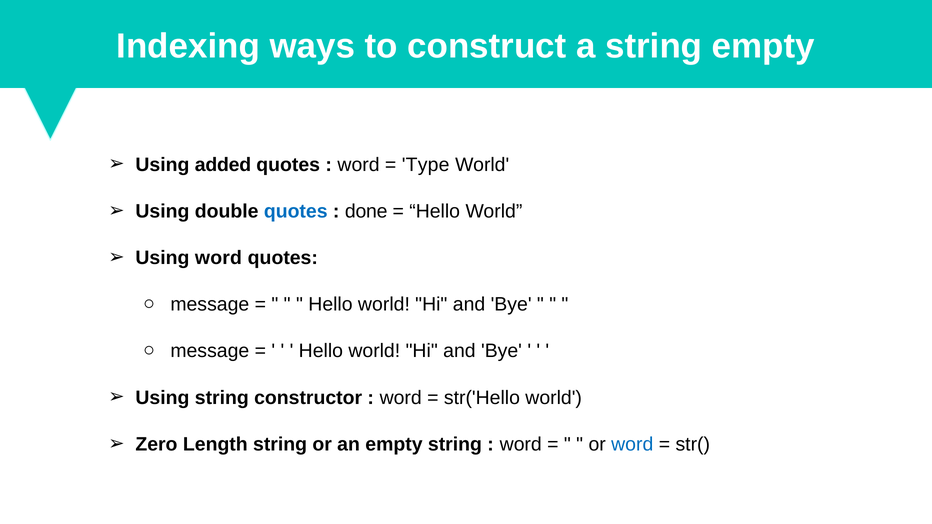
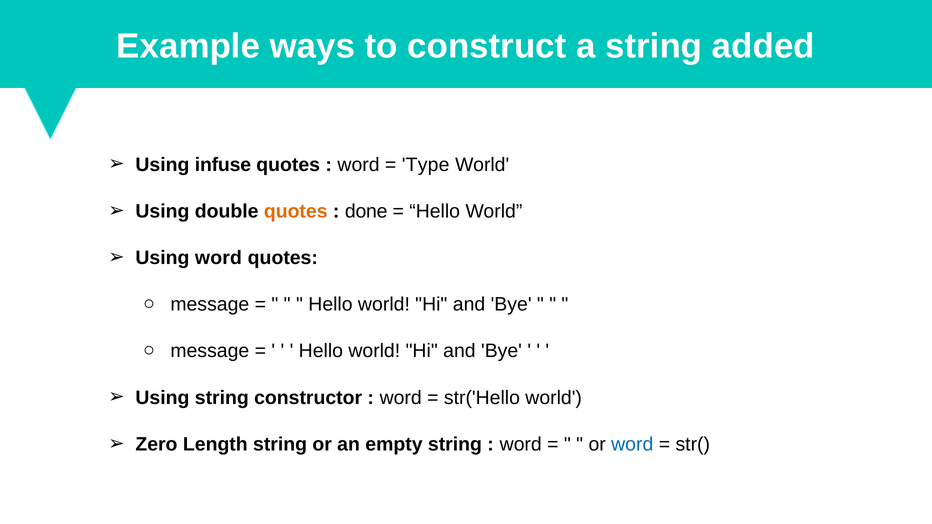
Indexing: Indexing -> Example
string empty: empty -> added
added: added -> infuse
quotes at (296, 211) colour: blue -> orange
